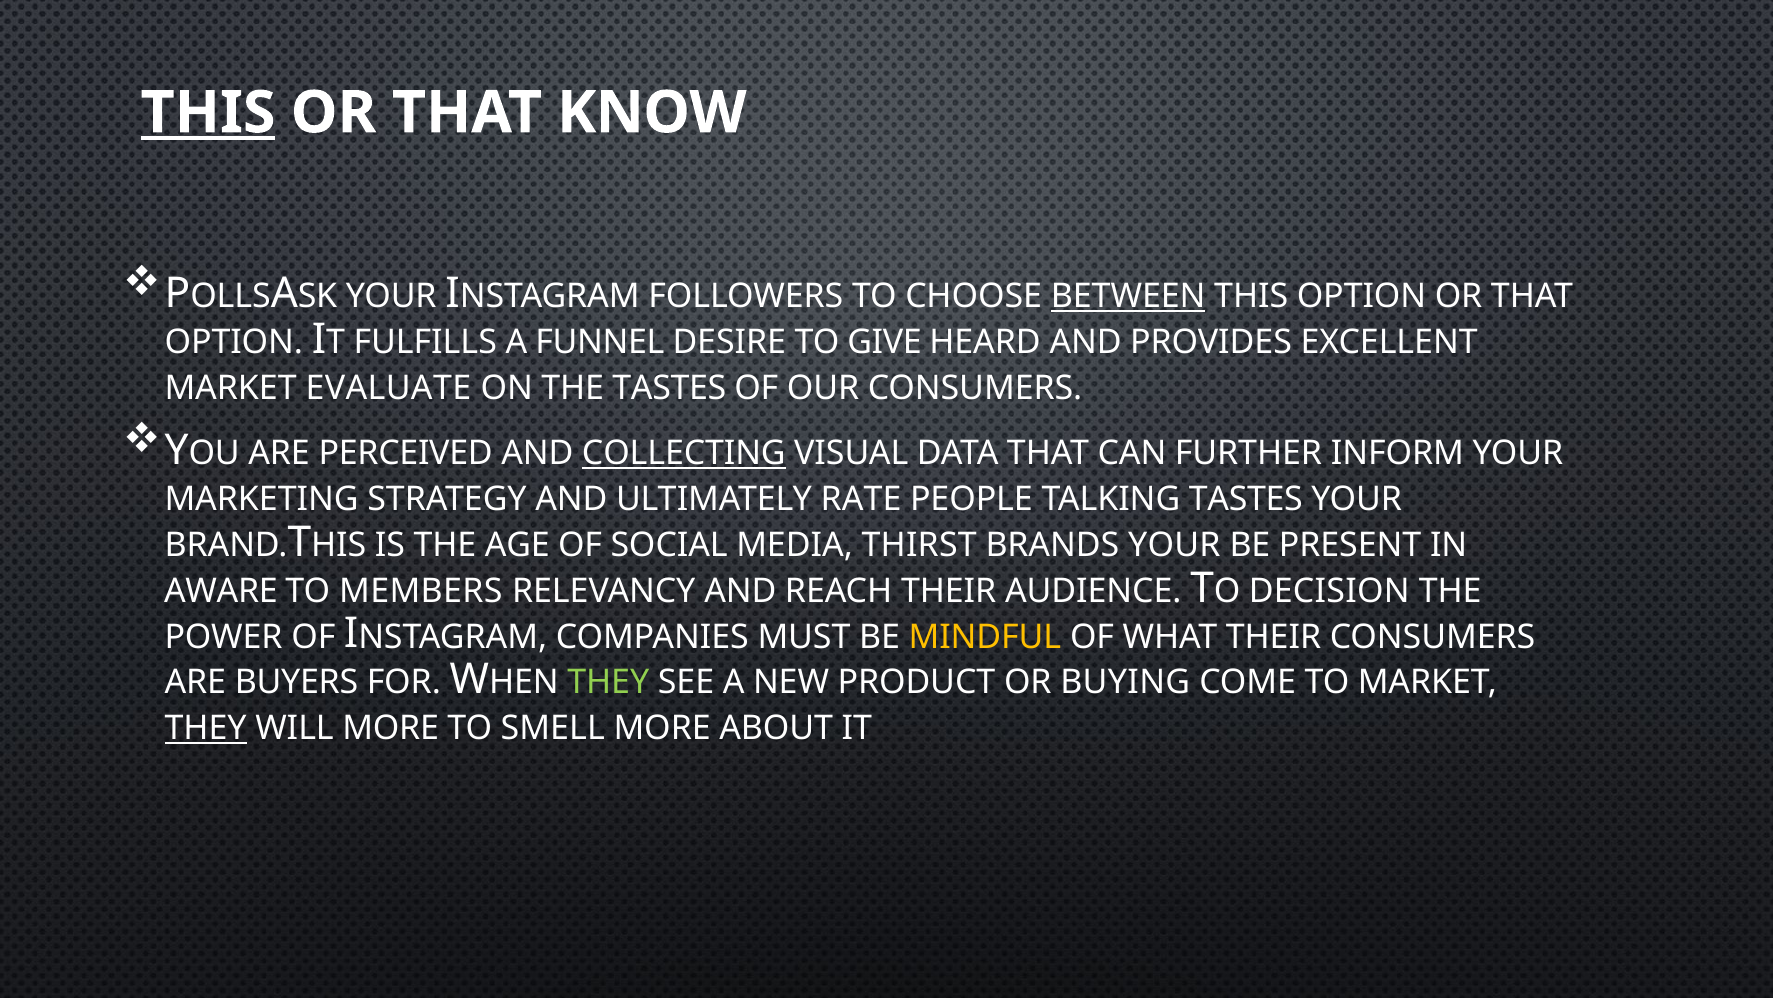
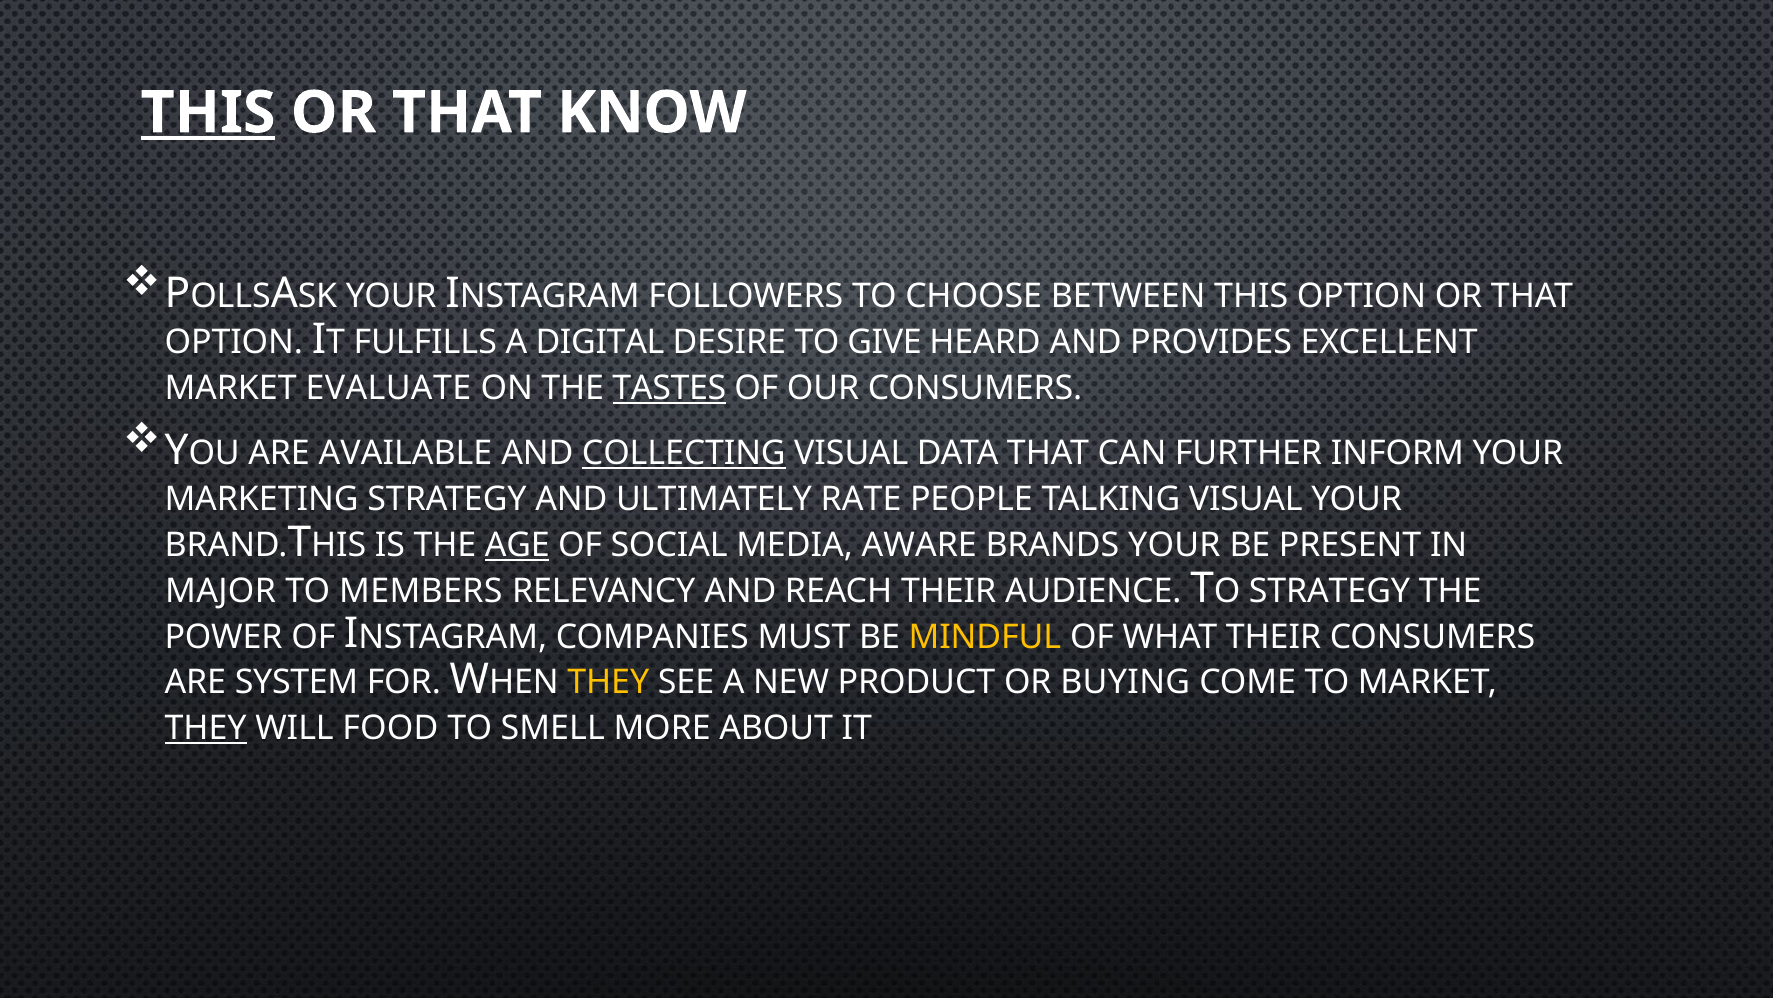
BETWEEN underline: present -> none
FUNNEL: FUNNEL -> DIGITAL
TASTES at (669, 388) underline: none -> present
PERCEIVED: PERCEIVED -> AVAILABLE
TALKING TASTES: TASTES -> VISUAL
AGE underline: none -> present
THIRST: THIRST -> AWARE
AWARE: AWARE -> MAJOR
DECISION at (1329, 590): DECISION -> STRATEGY
BUYERS: BUYERS -> SYSTEM
THEY at (608, 682) colour: light green -> yellow
WILL MORE: MORE -> FOOD
